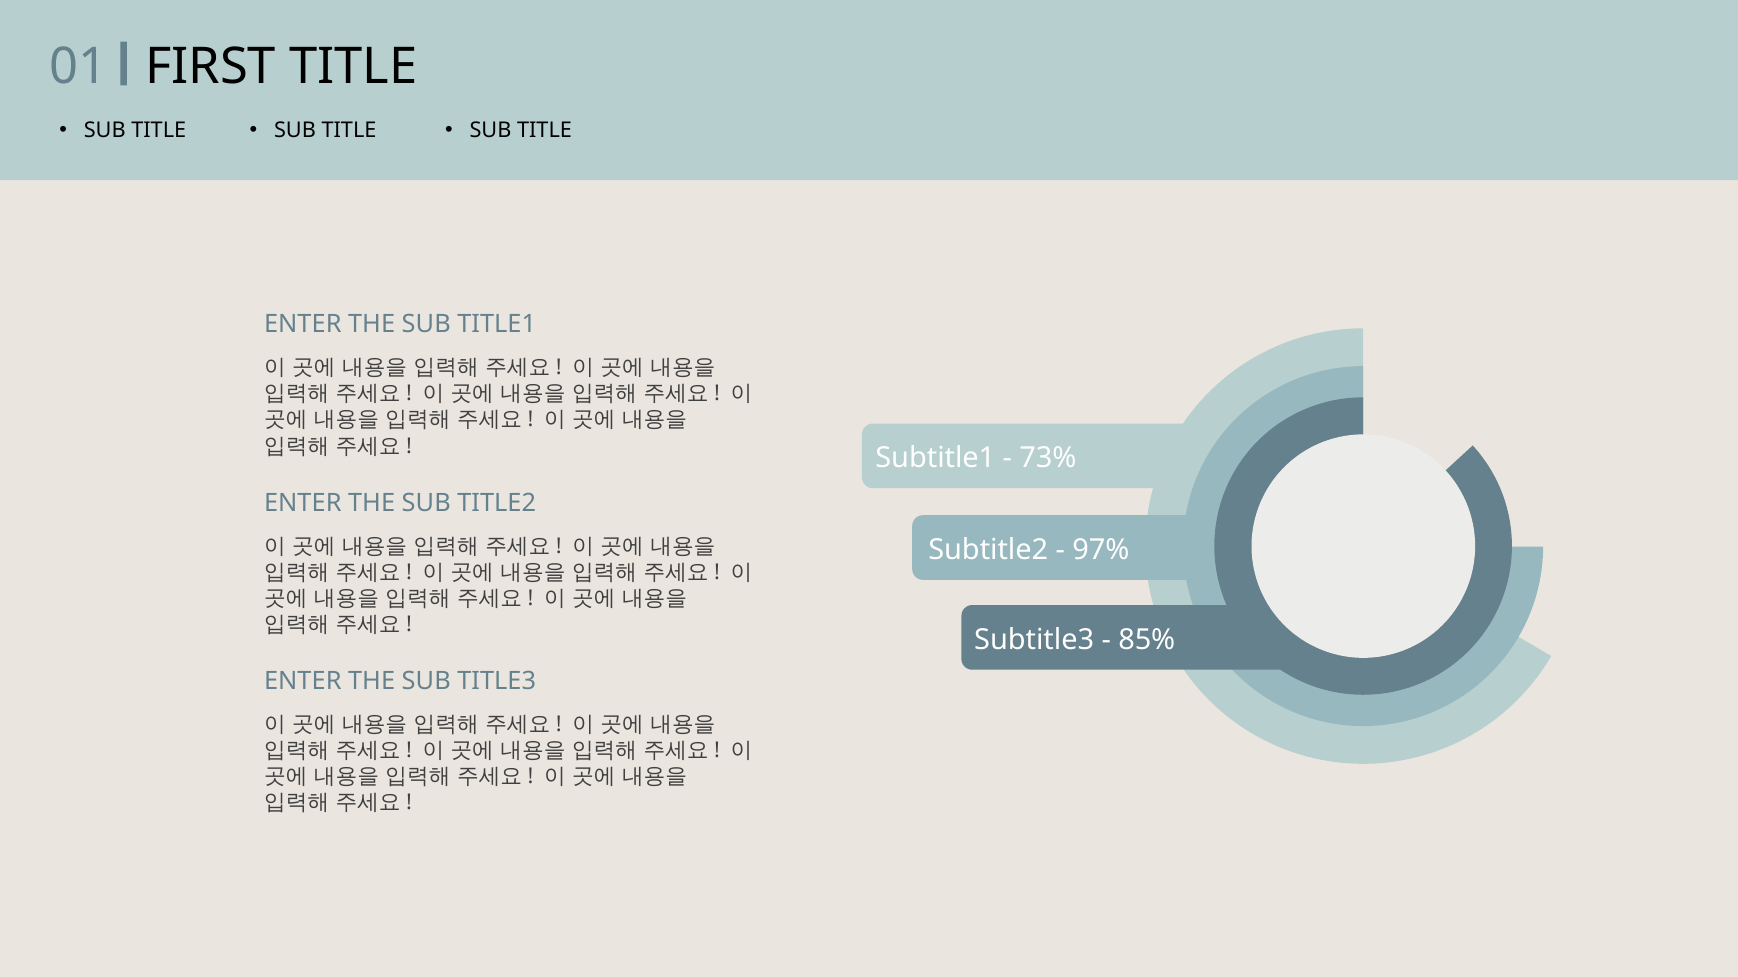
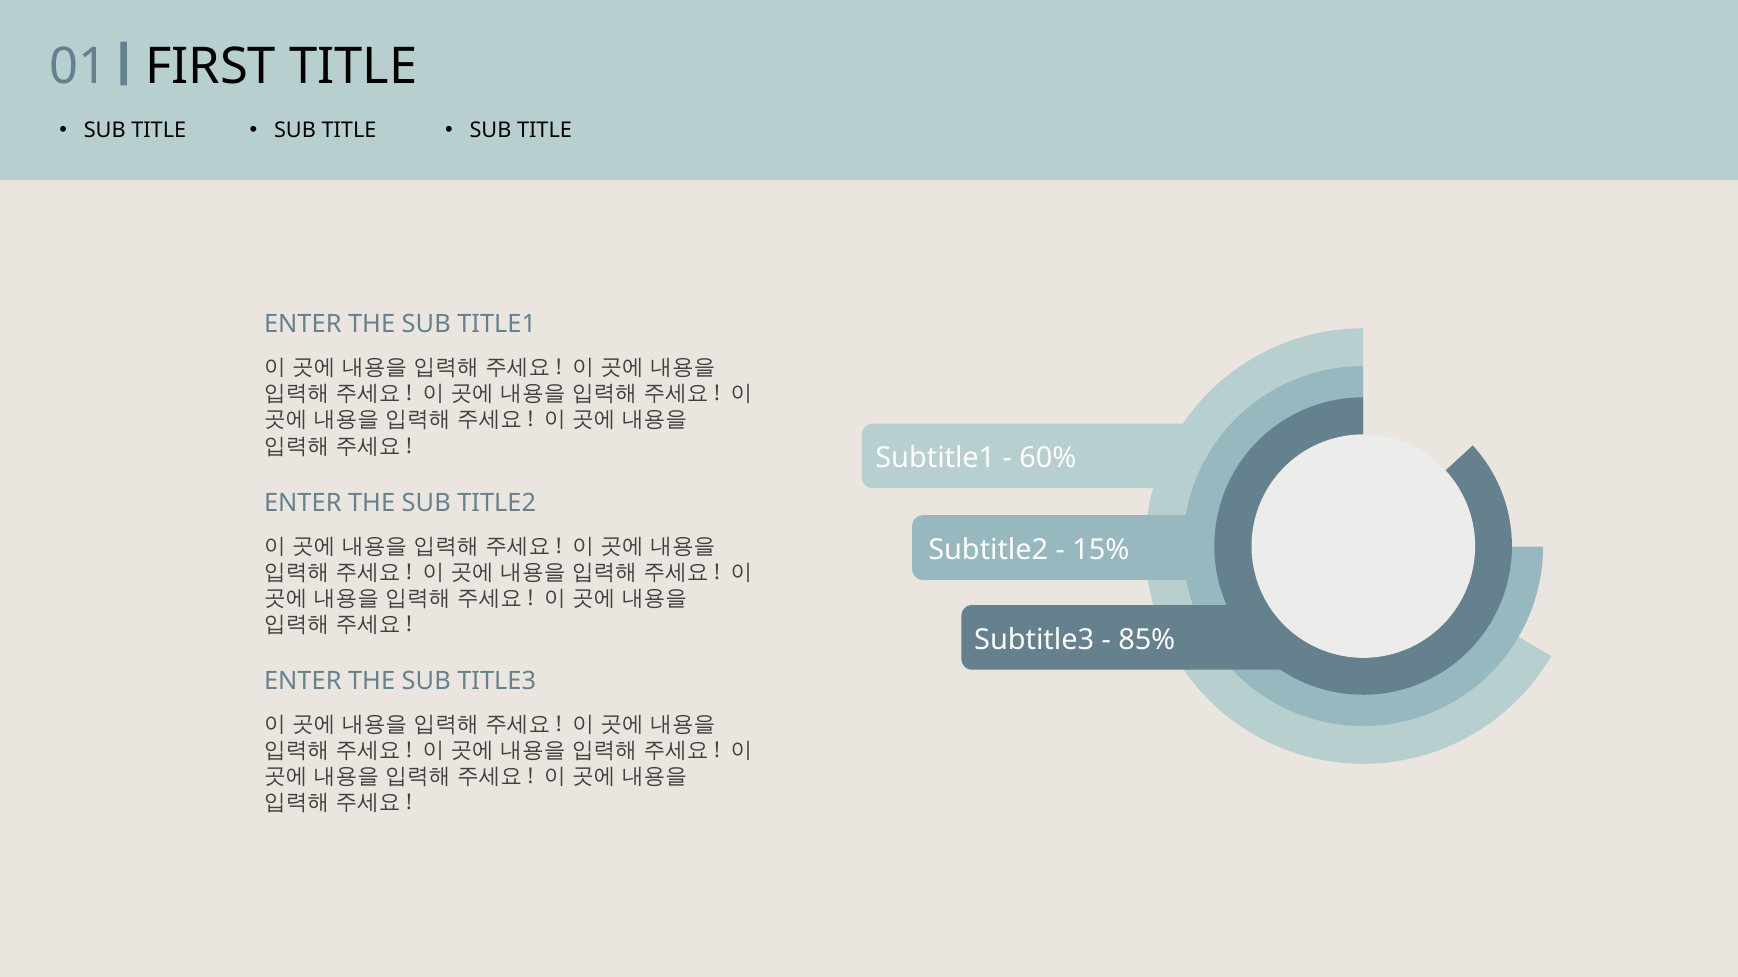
73%: 73% -> 60%
97%: 97% -> 15%
